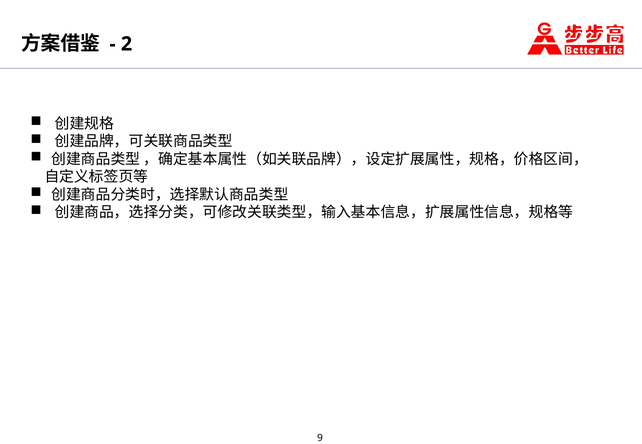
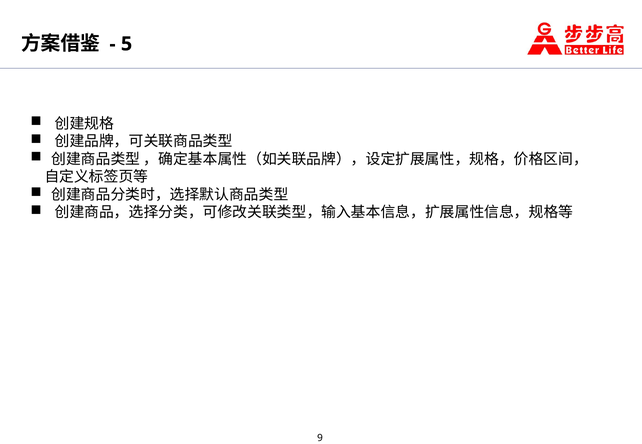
2: 2 -> 5
